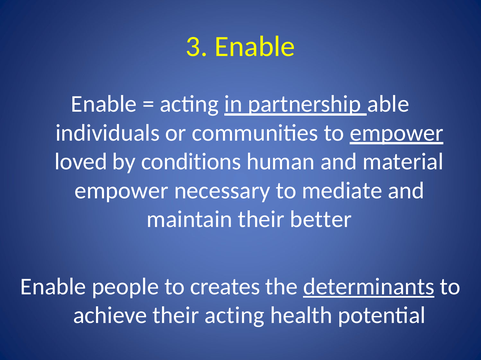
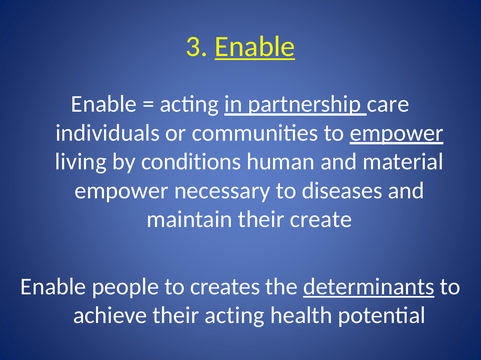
Enable at (255, 47) underline: none -> present
able: able -> care
loved: loved -> living
mediate: mediate -> diseases
better: better -> create
